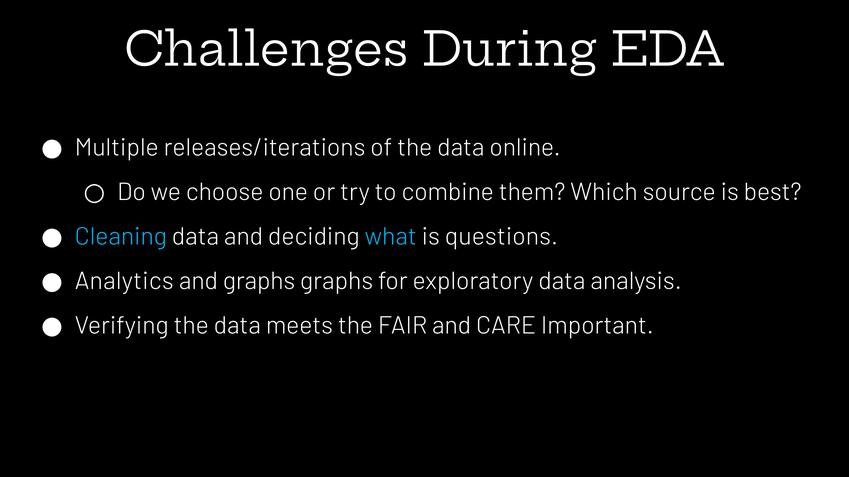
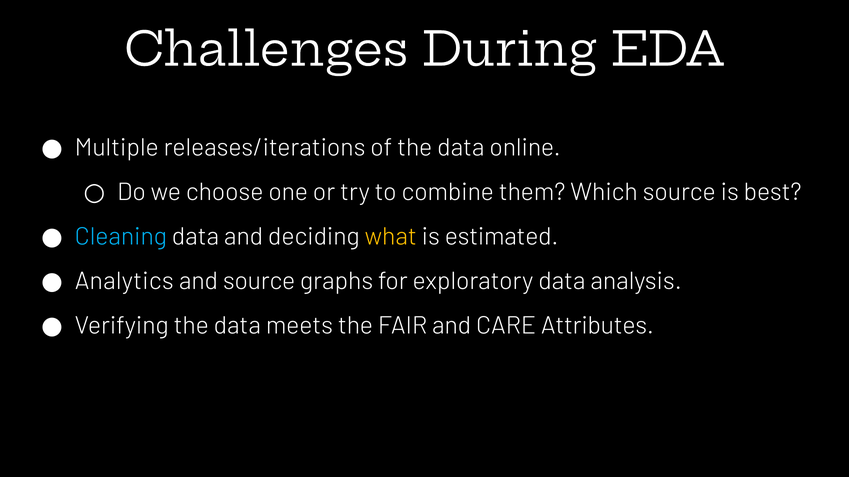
what colour: light blue -> yellow
questions: questions -> estimated
and graphs: graphs -> source
Important: Important -> Attributes
